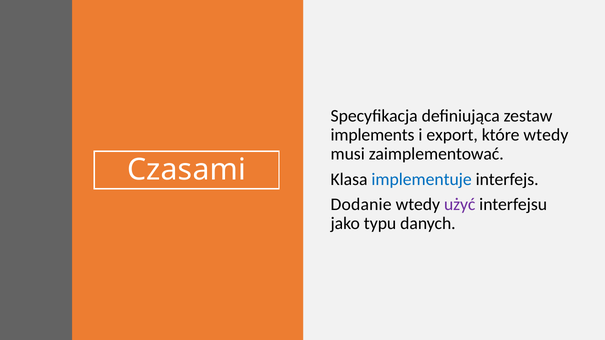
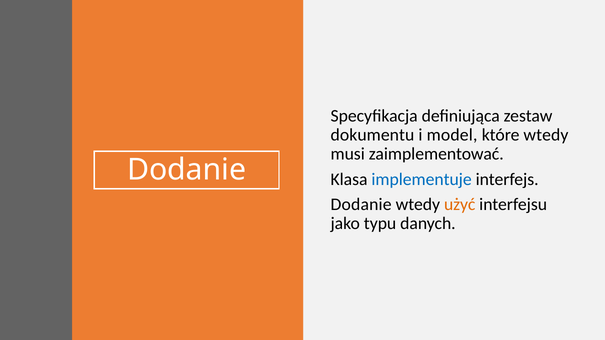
implements: implements -> dokumentu
export: export -> model
Czasami at (186, 170): Czasami -> Dodanie
użyć colour: purple -> orange
